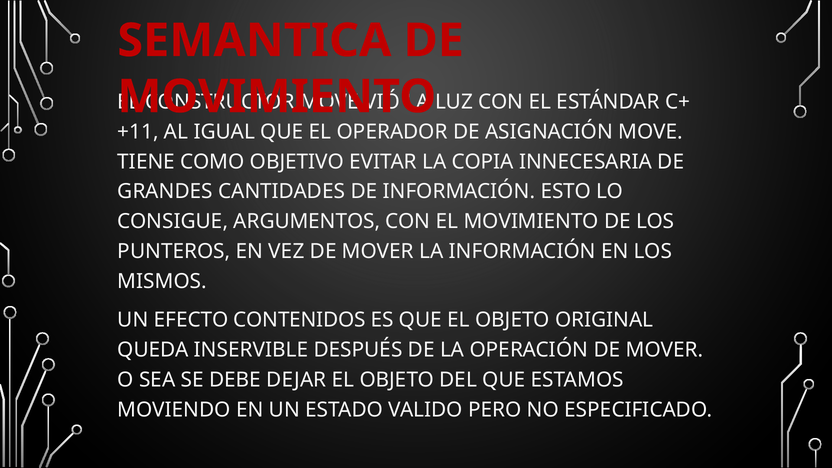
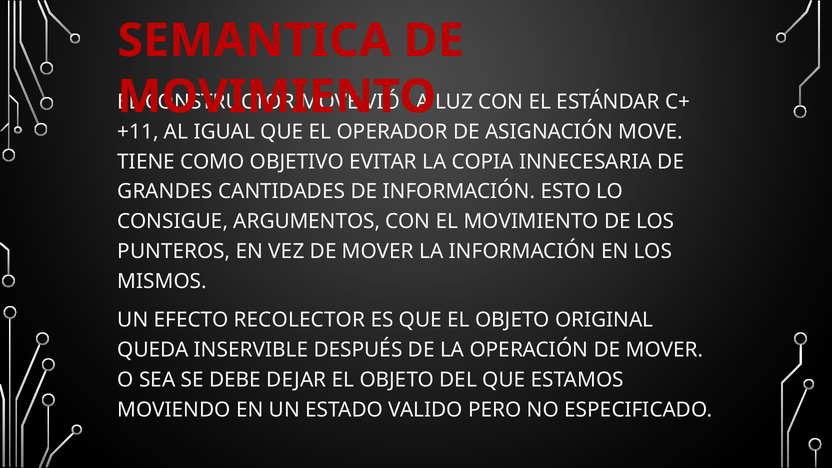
CONTENIDOS: CONTENIDOS -> RECOLECTOR
